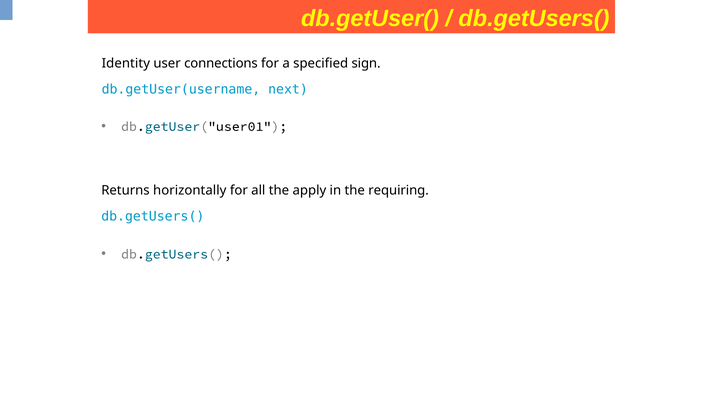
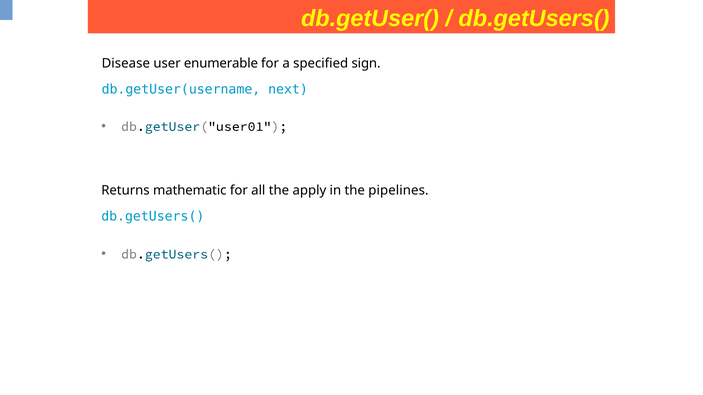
Identity: Identity -> Disease
connections: connections -> enumerable
horizontally: horizontally -> mathematic
requiring: requiring -> pipelines
